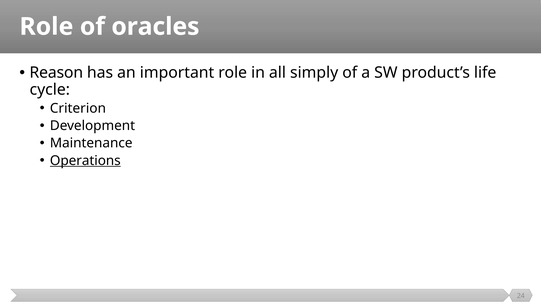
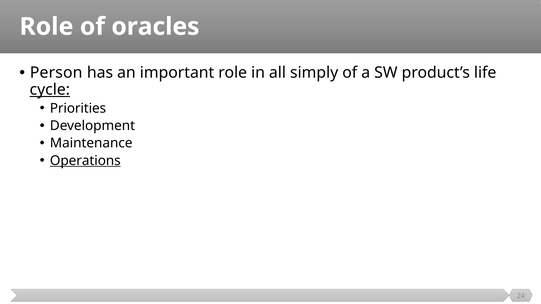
Reason: Reason -> Person
cycle underline: none -> present
Criterion: Criterion -> Priorities
